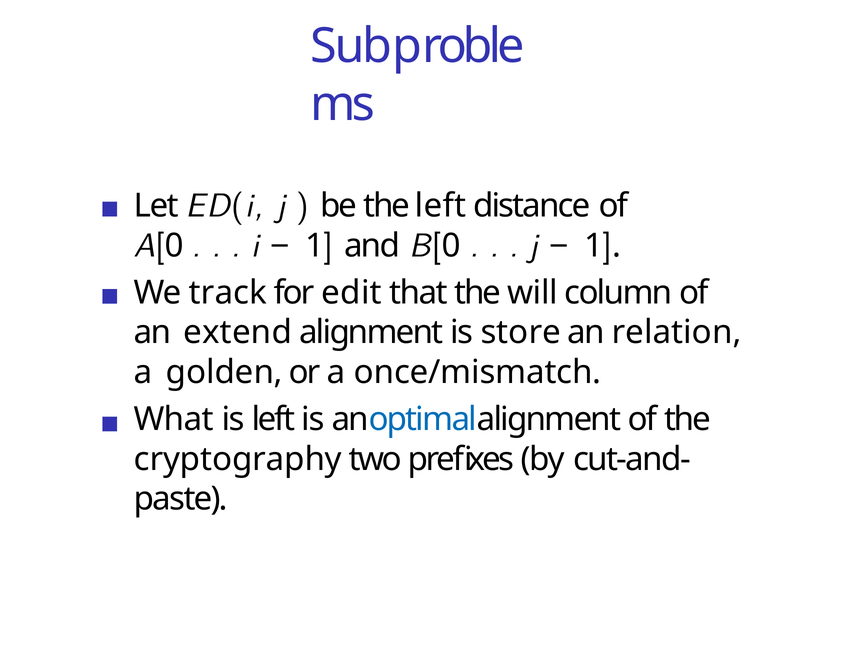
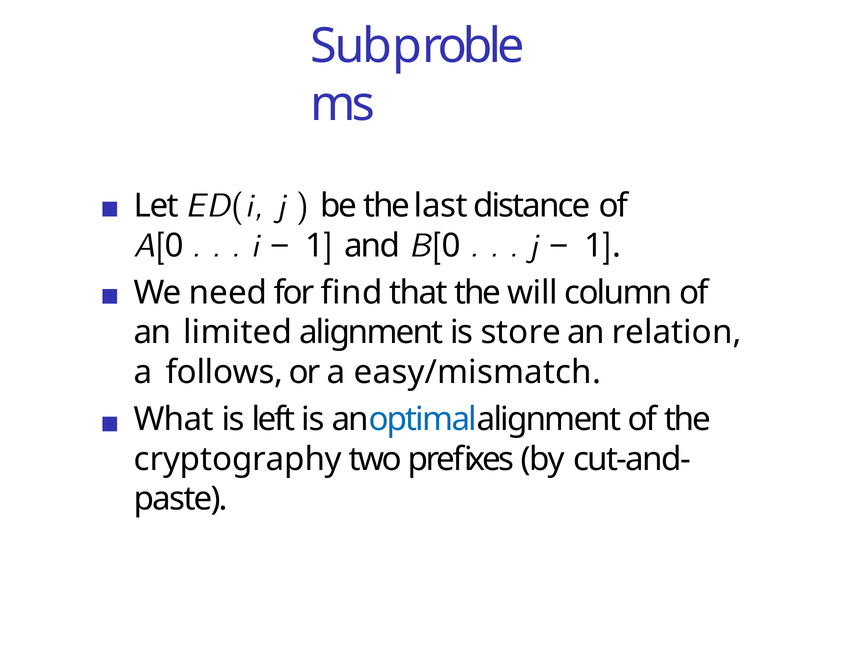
the left: left -> last
track: track -> need
edit: edit -> find
extend: extend -> limited
golden: golden -> follows
once/mismatch: once/mismatch -> easy/mismatch
